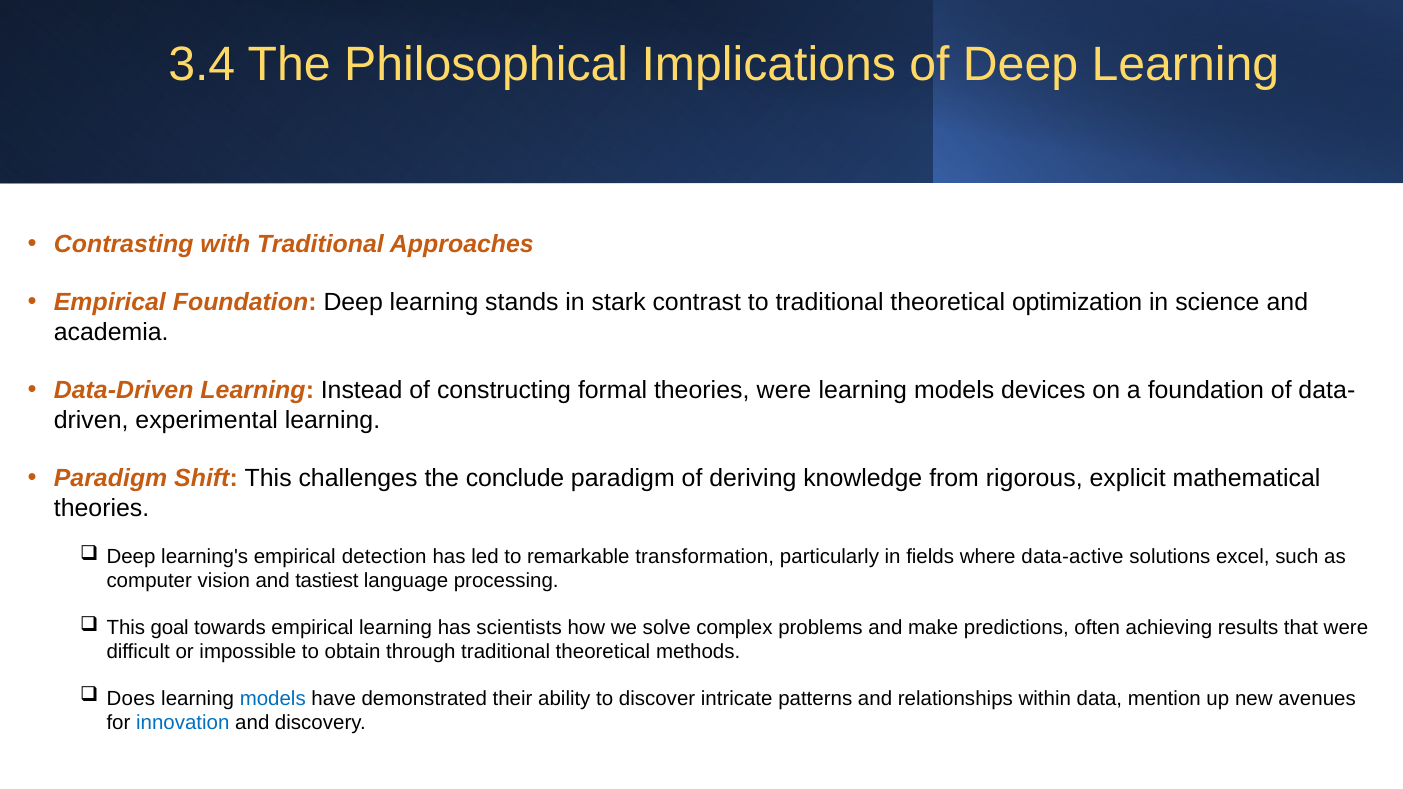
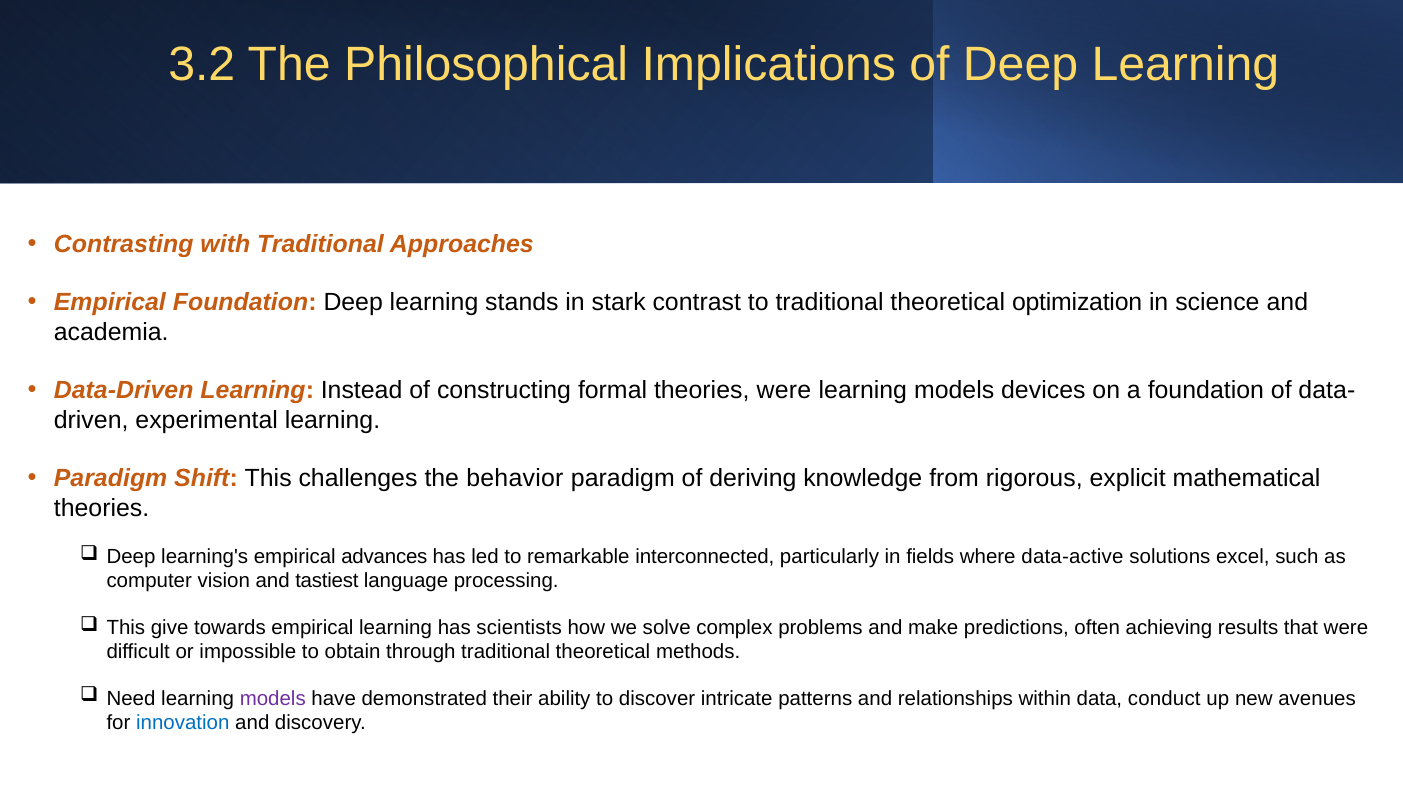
3.4: 3.4 -> 3.2
conclude: conclude -> behavior
detection: detection -> advances
transformation: transformation -> interconnected
goal: goal -> give
Does: Does -> Need
models at (273, 699) colour: blue -> purple
mention: mention -> conduct
